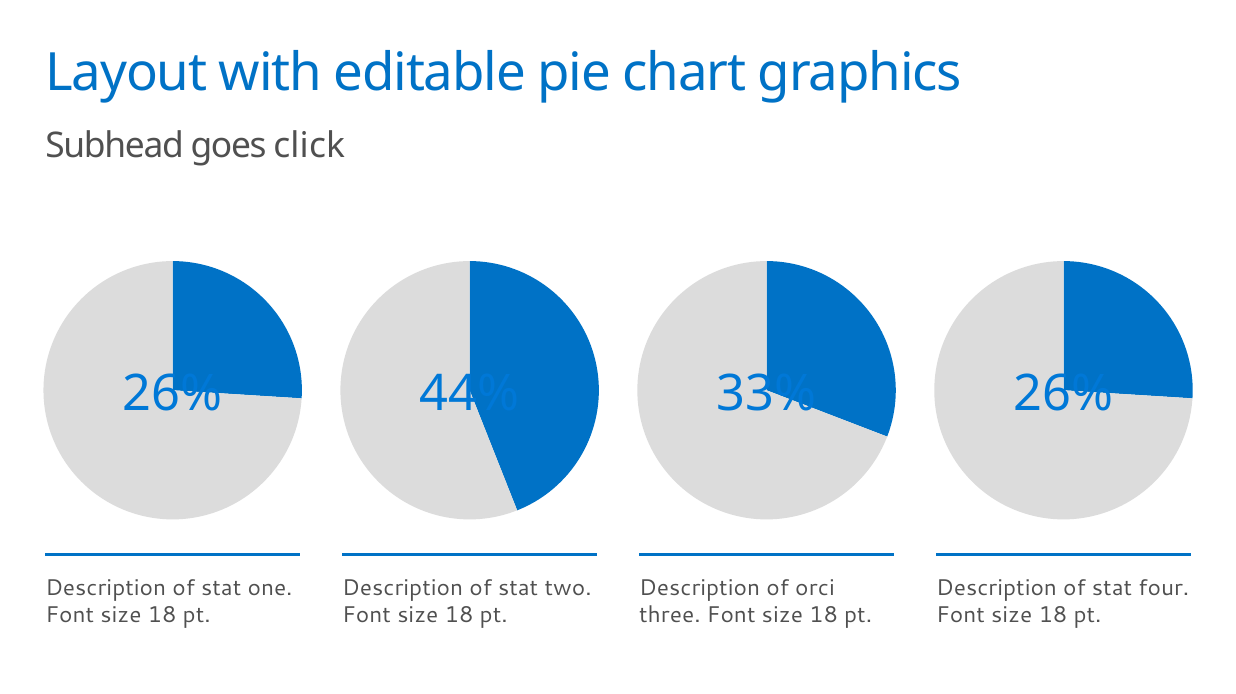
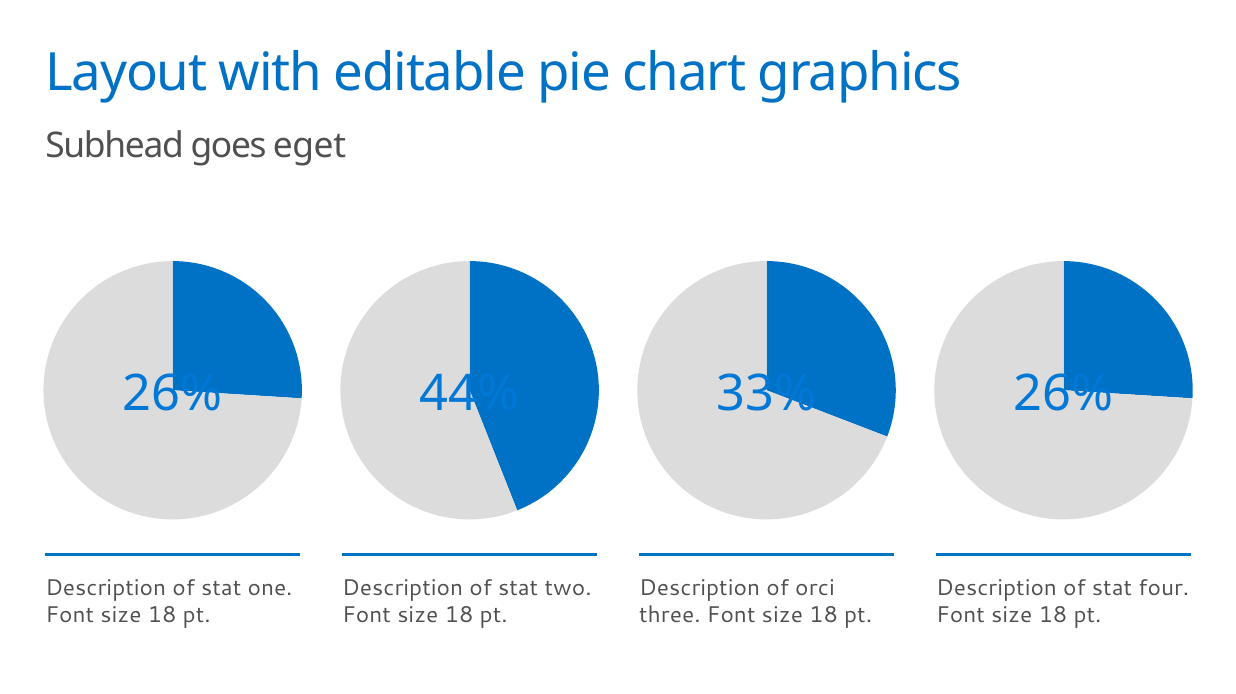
click: click -> eget
